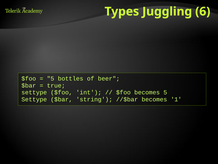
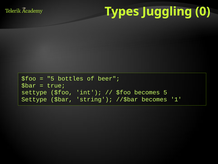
6: 6 -> 0
